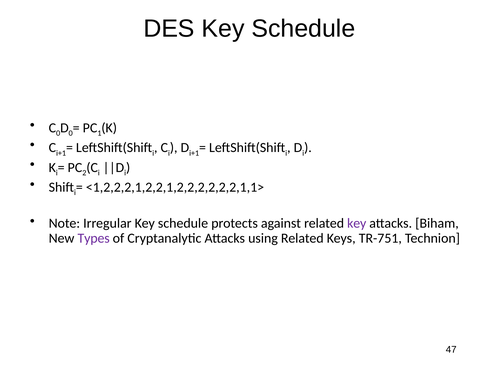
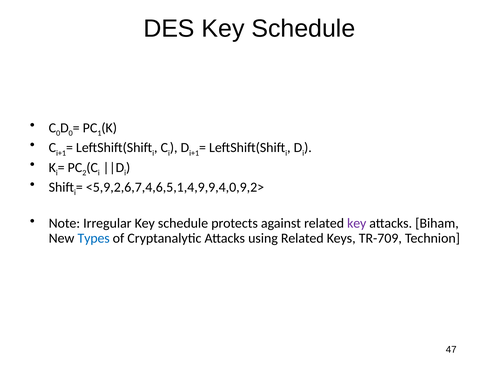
<1,2,2,2,1,2,2,1,2,2,2,2,2,2,1,1>: <1,2,2,2,1,2,2,1,2,2,2,2,2,2,1,1> -> <5,9,2,6,7,4,6,5,1,4,9,9,4,0,9,2>
Types colour: purple -> blue
TR-751: TR-751 -> TR-709
